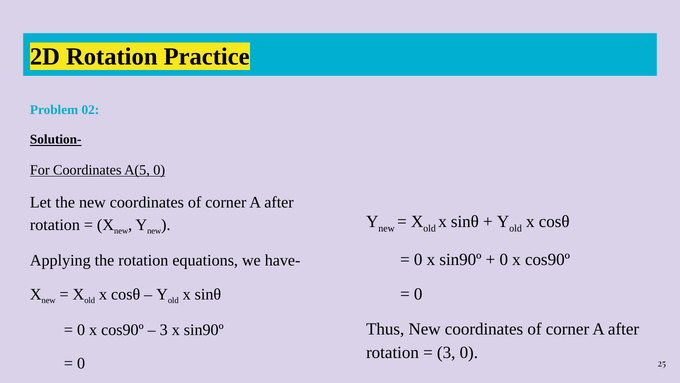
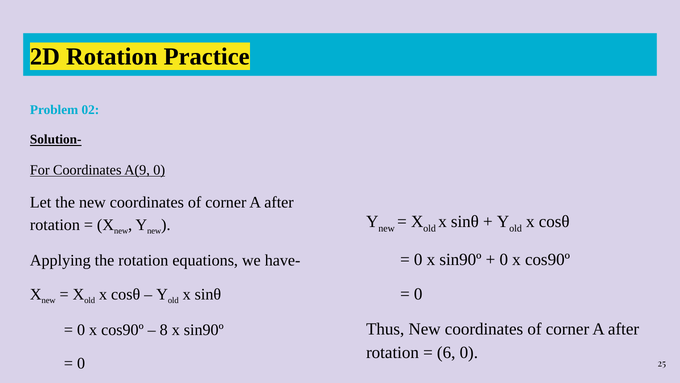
A(5: A(5 -> A(9
3 at (164, 330): 3 -> 8
3 at (446, 352): 3 -> 6
